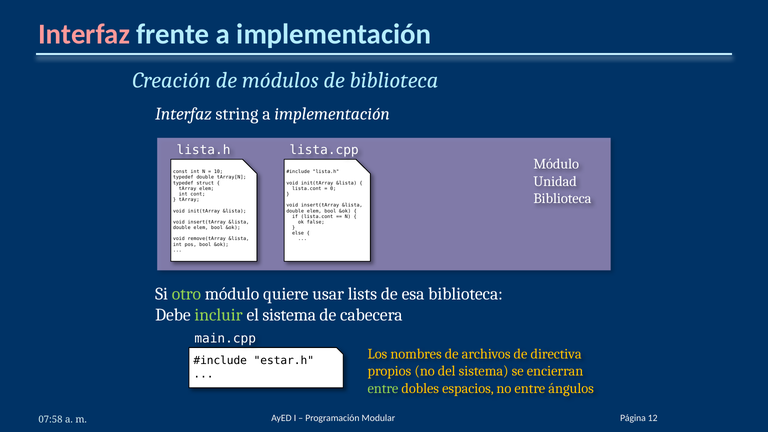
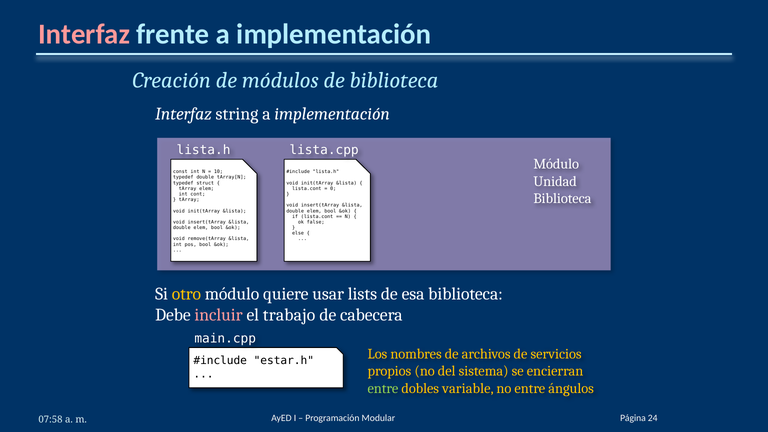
otro colour: light green -> yellow
incluir colour: light green -> pink
el sistema: sistema -> trabajo
directiva: directiva -> servicios
espacios: espacios -> variable
12: 12 -> 24
